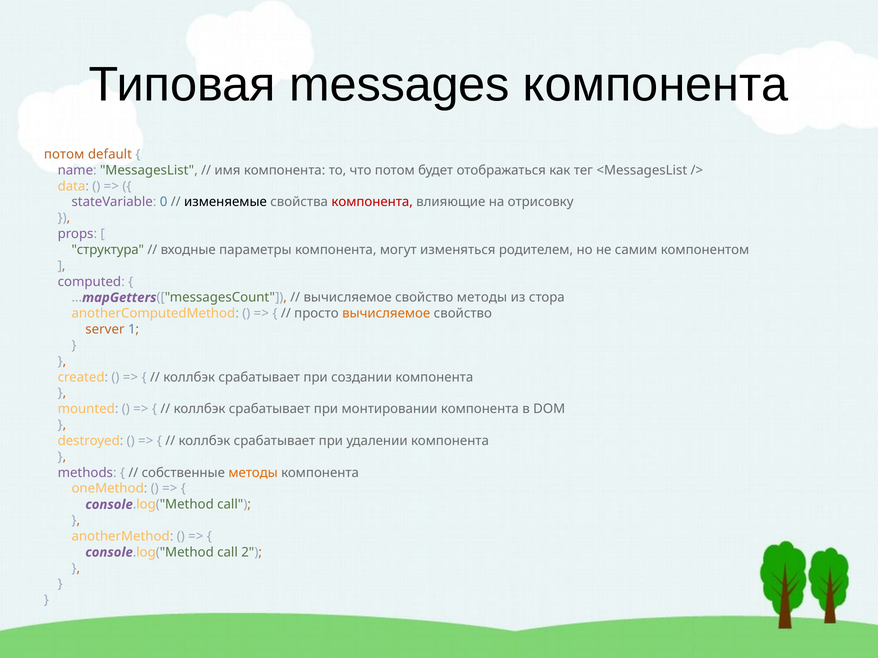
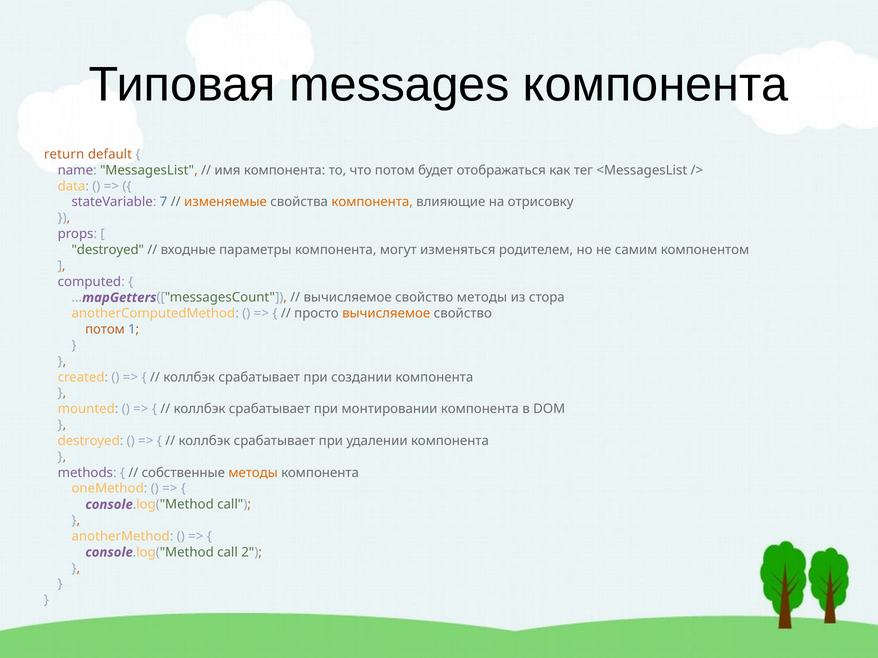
потом at (64, 154): потом -> return
0: 0 -> 7
изменяемые colour: black -> orange
компонента at (372, 202) colour: red -> orange
структура at (108, 250): структура -> destroyed
server at (105, 330): server -> потом
